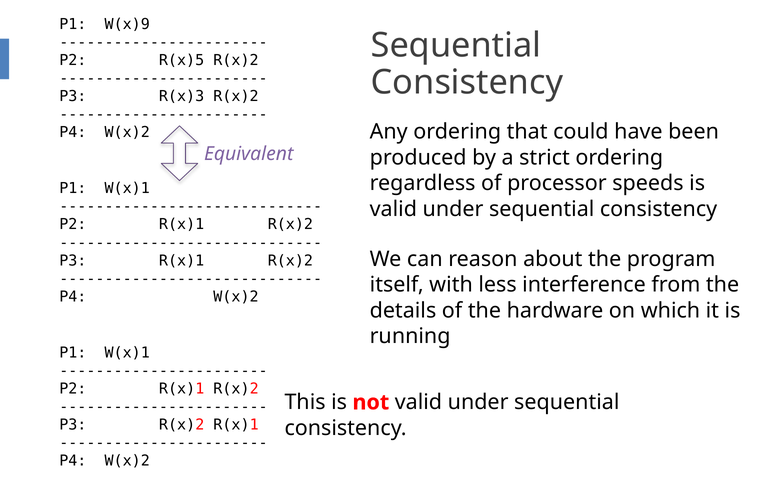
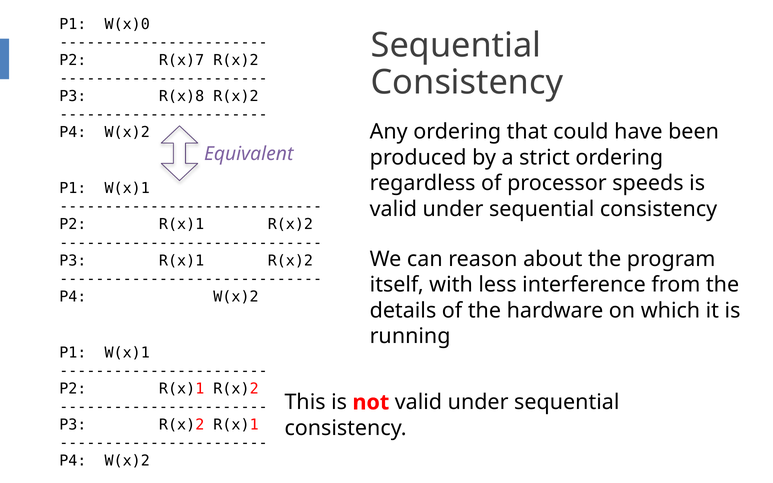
W(x)9: W(x)9 -> W(x)0
R(x)5: R(x)5 -> R(x)7
R(x)3: R(x)3 -> R(x)8
